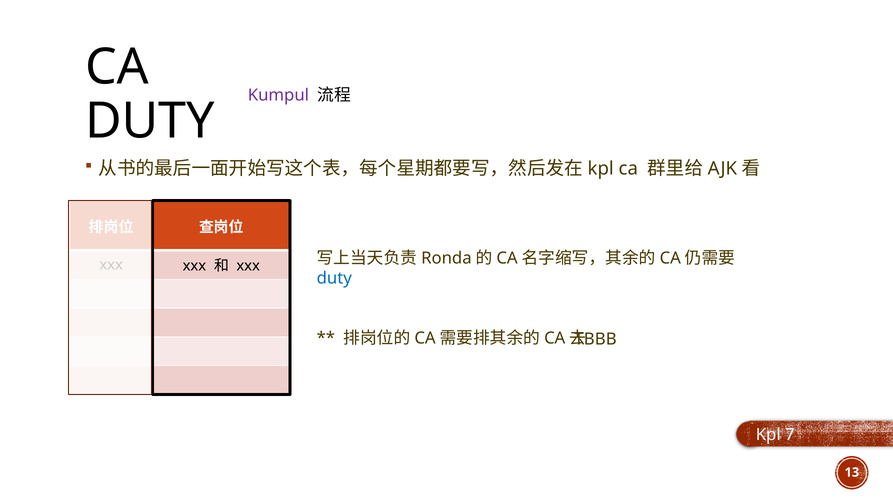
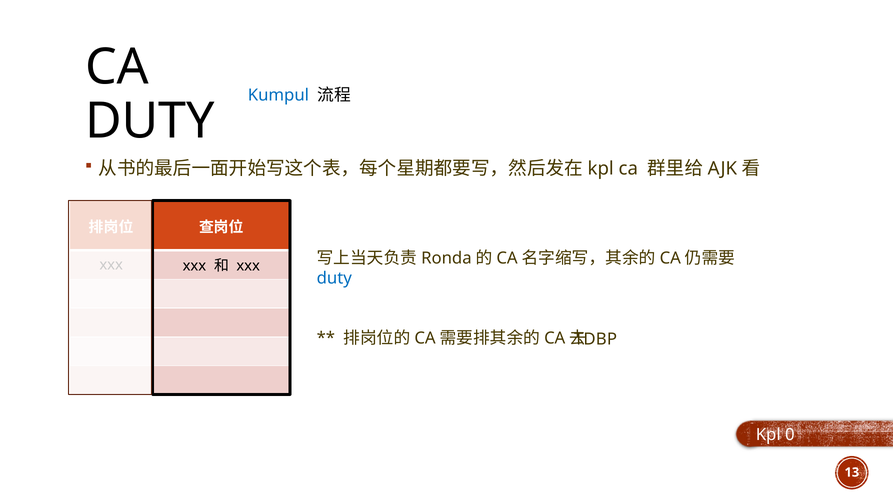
Kumpul colour: purple -> blue
TBBB: TBBB -> TDBP
7: 7 -> 0
